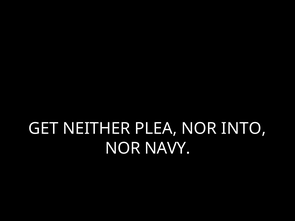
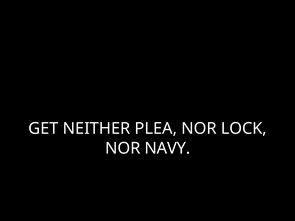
INTO: INTO -> LOCK
